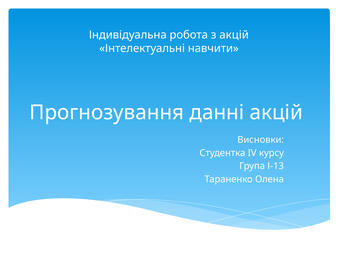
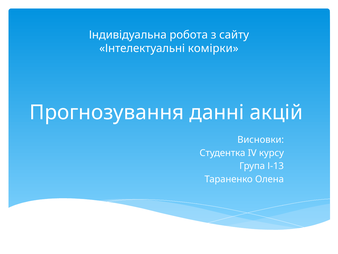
з акцій: акцій -> сайту
навчити: навчити -> комірки
